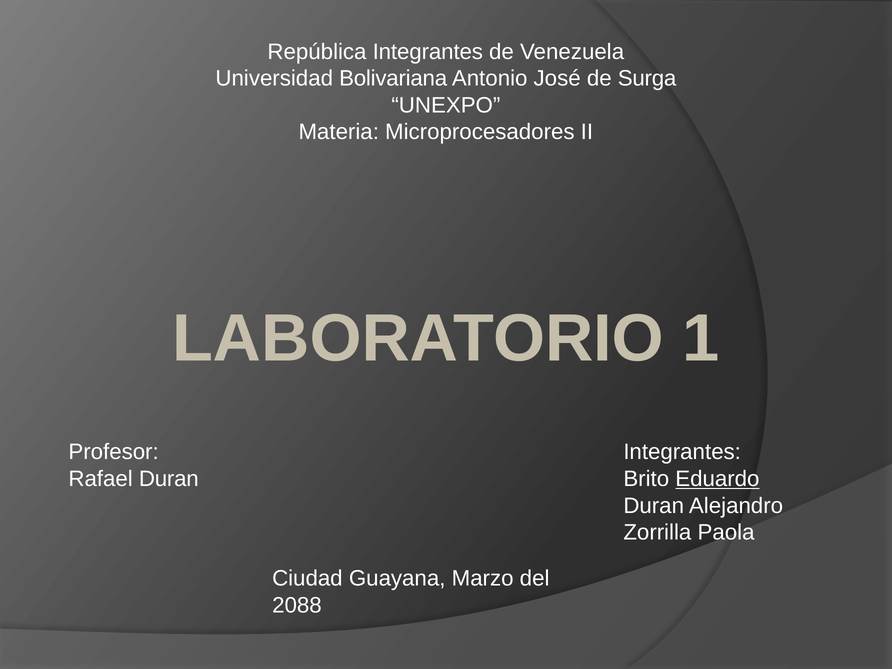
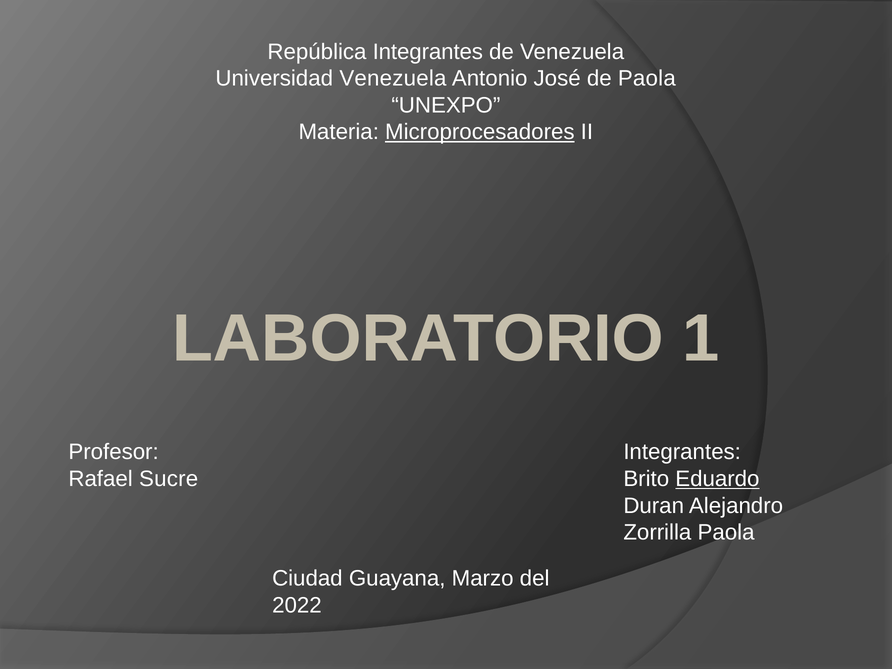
Universidad Bolivariana: Bolivariana -> Venezuela
de Surga: Surga -> Paola
Microprocesadores underline: none -> present
Rafael Duran: Duran -> Sucre
2088: 2088 -> 2022
